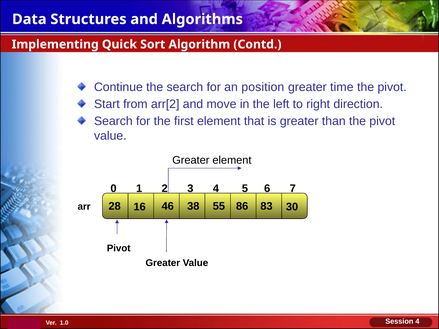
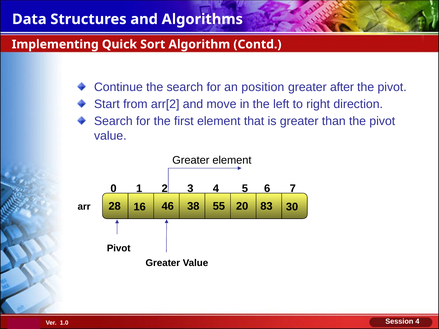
time: time -> after
86: 86 -> 20
